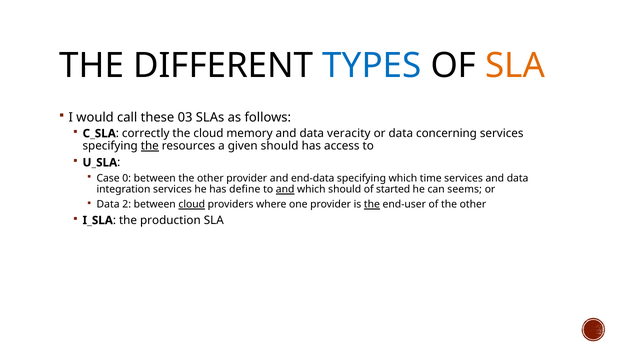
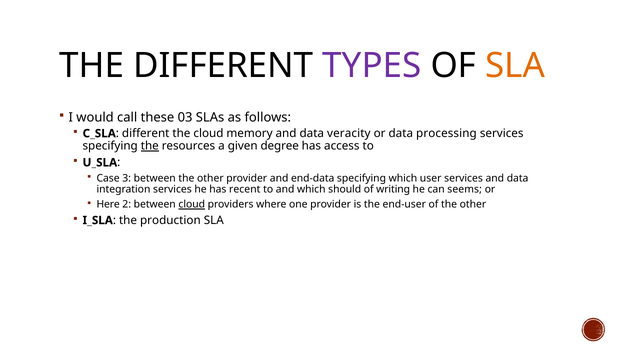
TYPES colour: blue -> purple
correctly at (146, 133): correctly -> different
concerning: concerning -> processing
given should: should -> degree
0: 0 -> 3
time: time -> user
define: define -> recent
and at (285, 189) underline: present -> none
started: started -> writing
Data at (108, 205): Data -> Here
the at (372, 205) underline: present -> none
